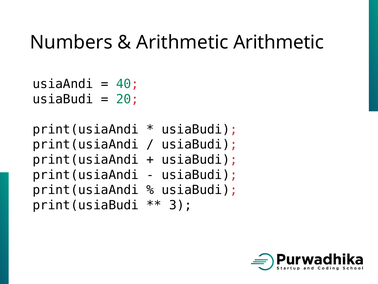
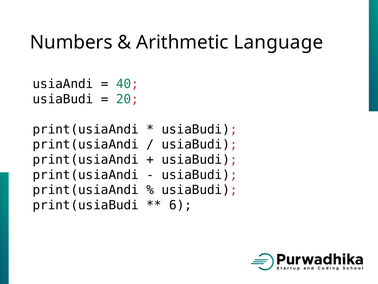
Arithmetic Arithmetic: Arithmetic -> Language
3: 3 -> 6
